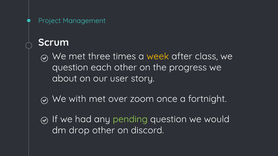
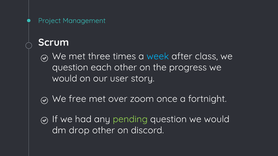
week colour: yellow -> light blue
about at (65, 79): about -> would
with: with -> free
